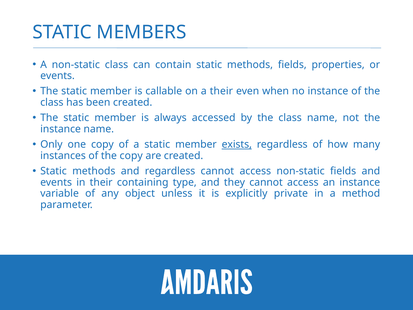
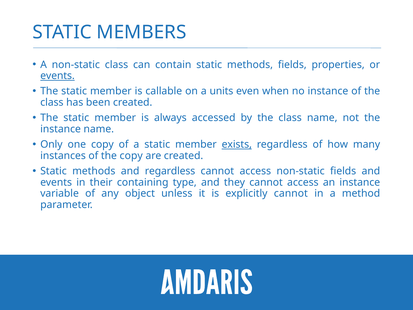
events at (58, 76) underline: none -> present
a their: their -> units
explicitly private: private -> cannot
